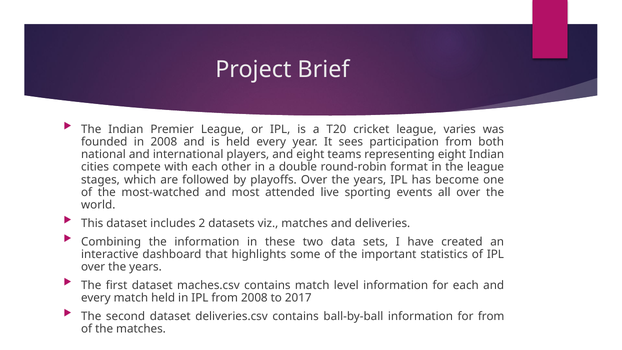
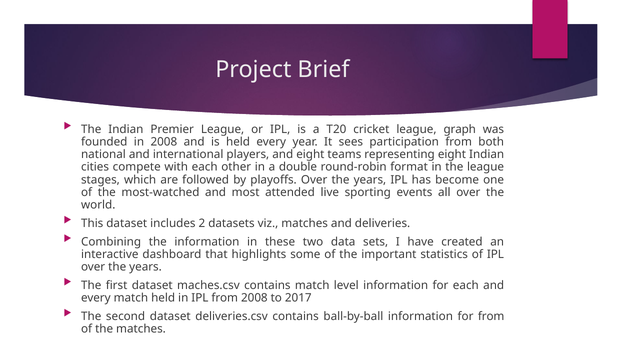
varies: varies -> graph
